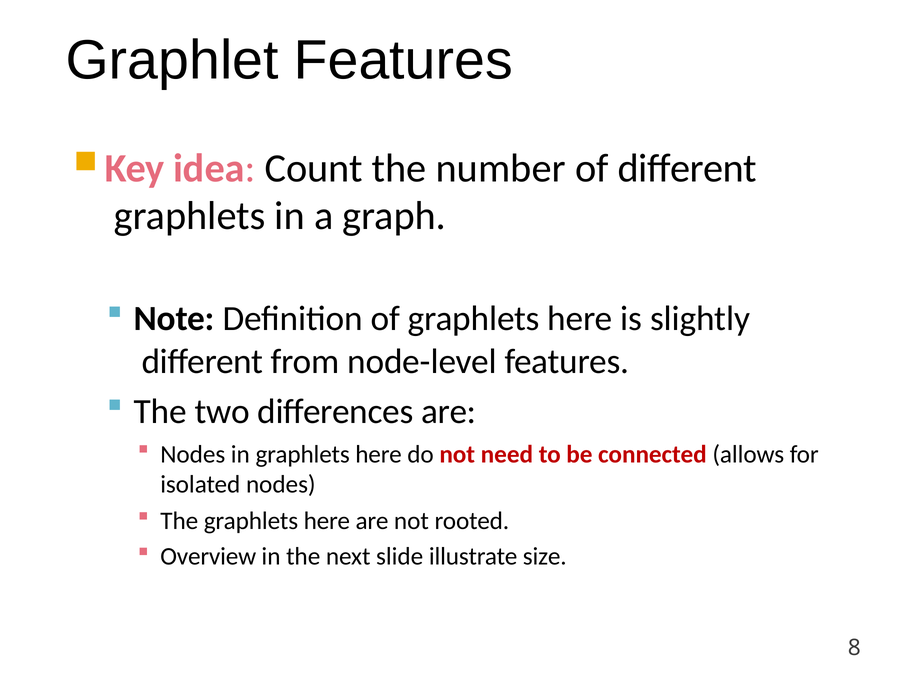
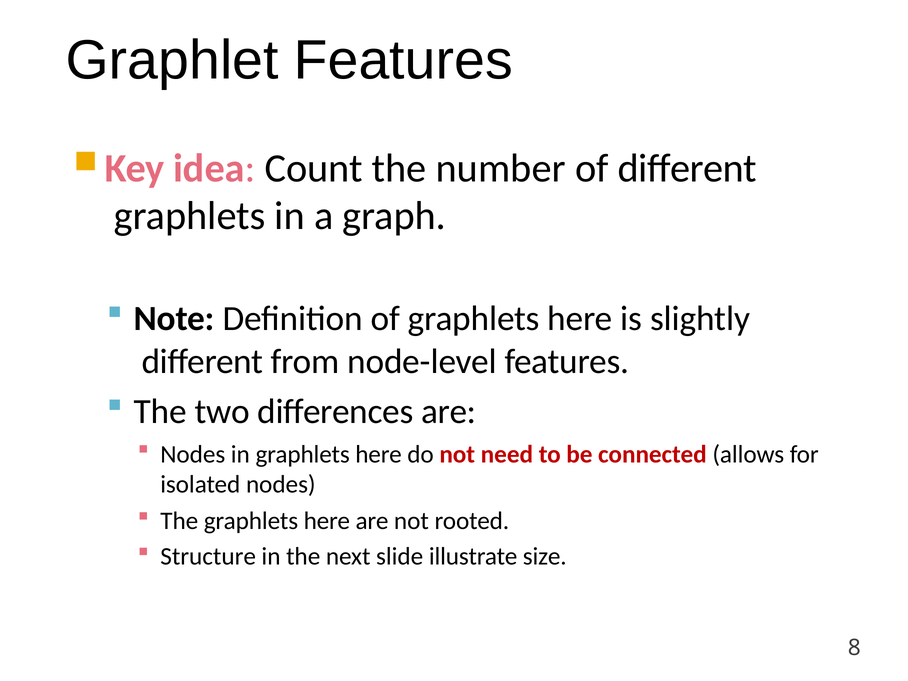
Overview: Overview -> Structure
